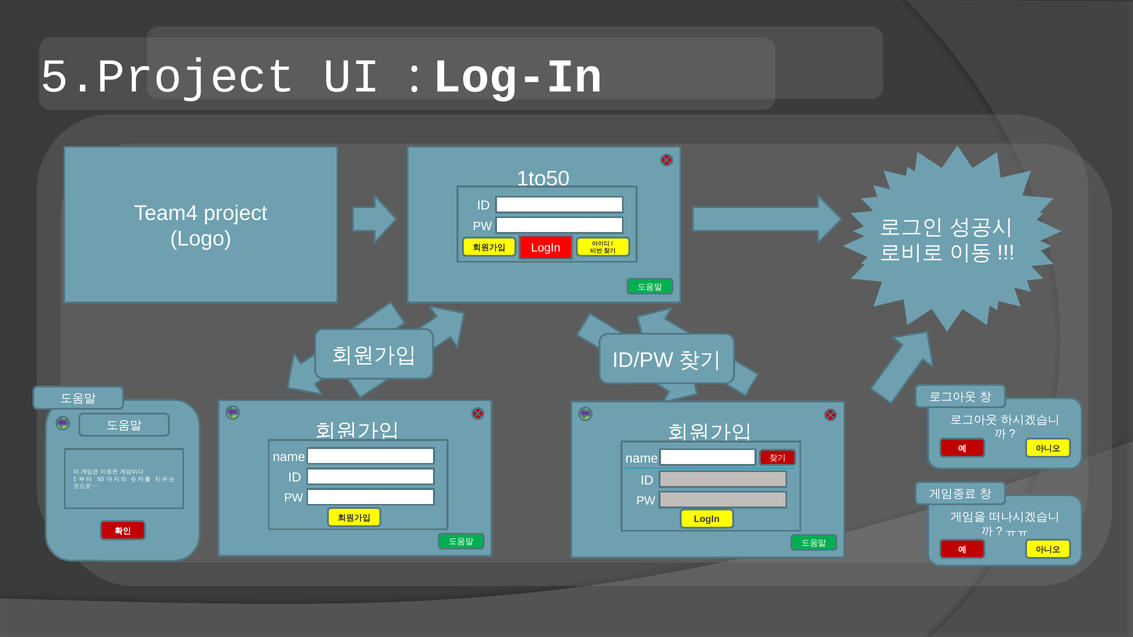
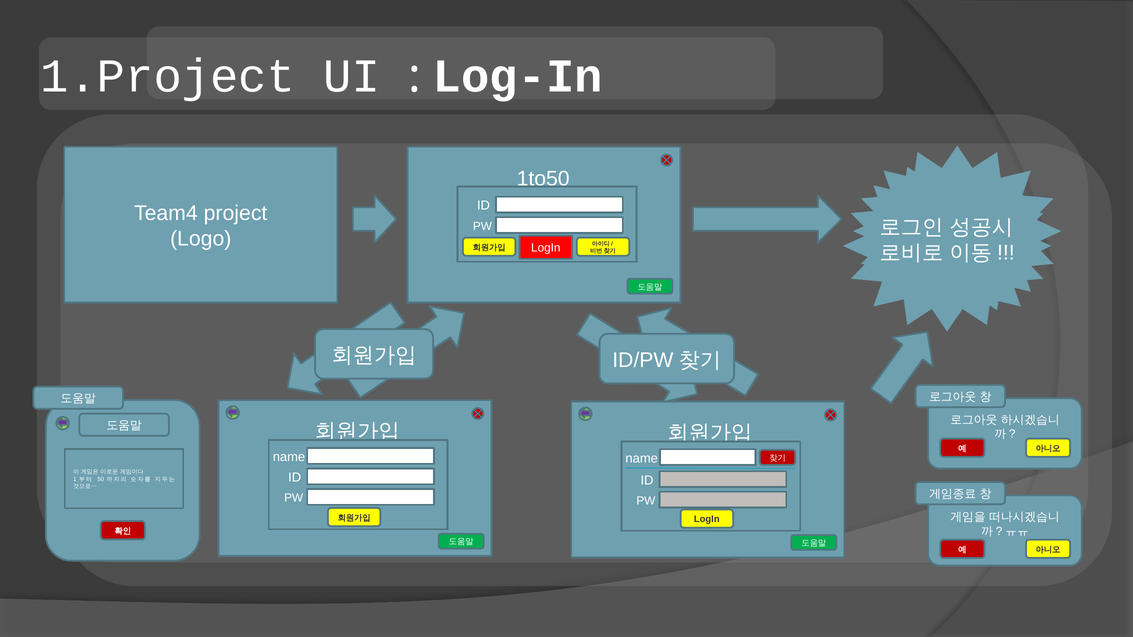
5.Project: 5.Project -> 1.Project
